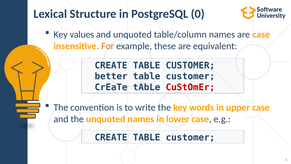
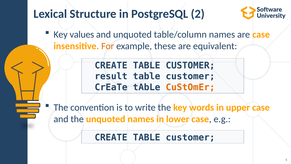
0: 0 -> 2
better: better -> result
CuStOmEr at (190, 87) colour: red -> orange
